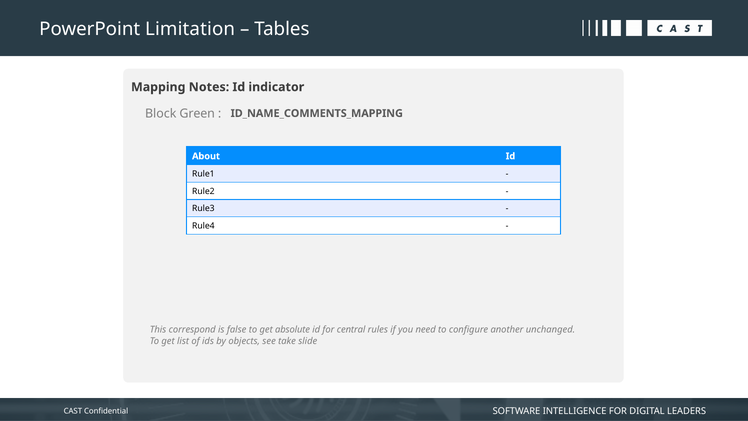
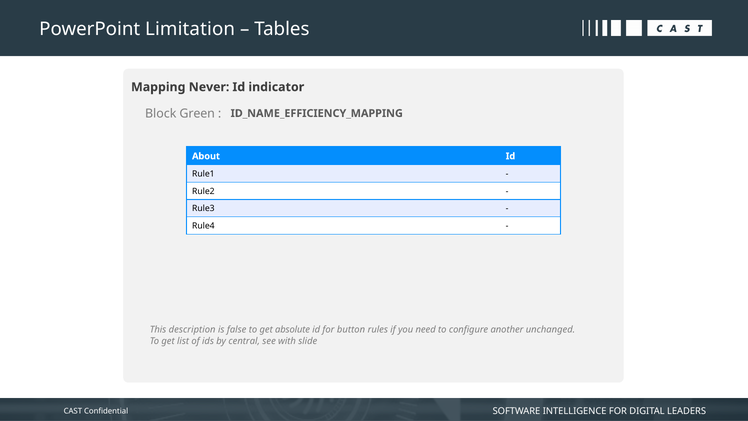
Notes: Notes -> Never
ID_NAME_COMMENTS_MAPPING: ID_NAME_COMMENTS_MAPPING -> ID_NAME_EFFICIENCY_MAPPING
correspond: correspond -> description
central: central -> button
objects: objects -> central
take: take -> with
